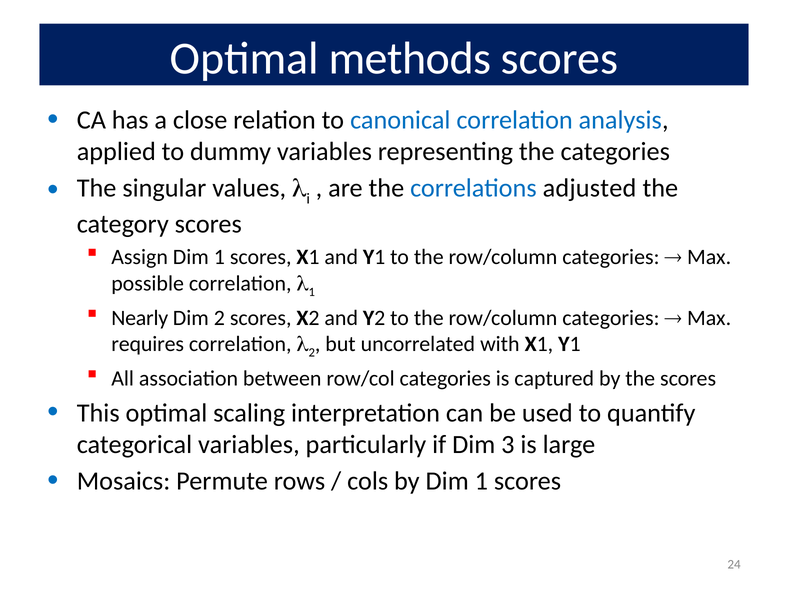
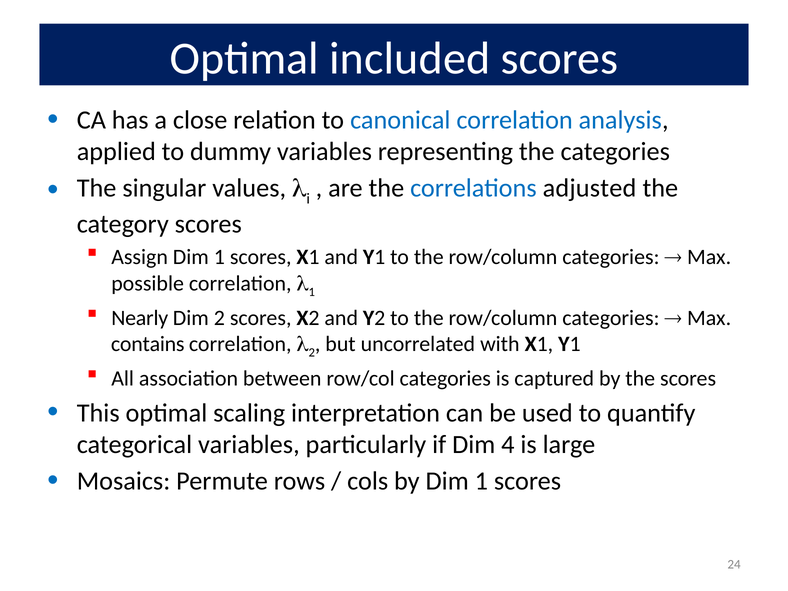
methods: methods -> included
requires: requires -> contains
3: 3 -> 4
